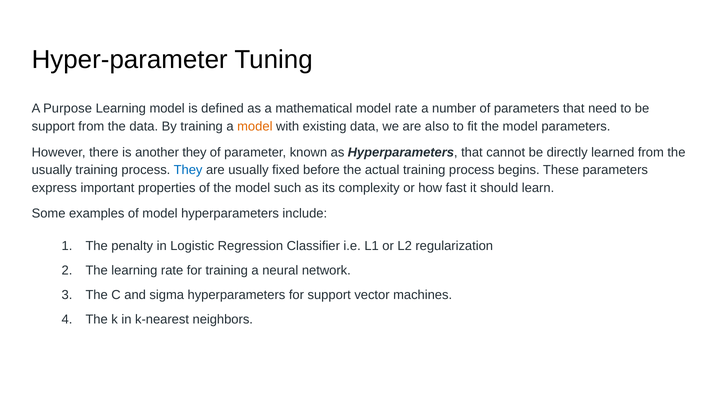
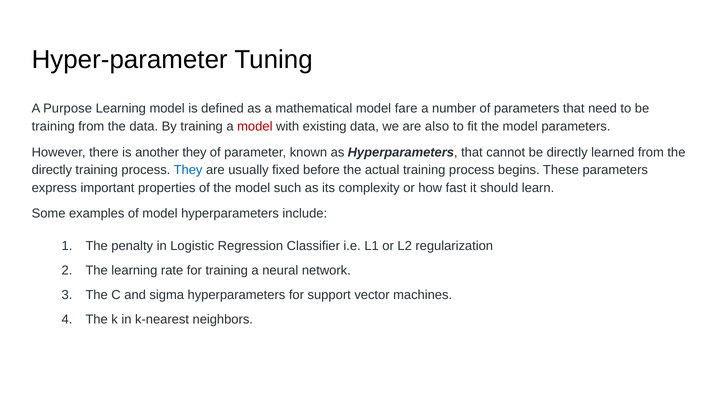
model rate: rate -> fare
support at (53, 126): support -> training
model at (255, 126) colour: orange -> red
usually at (52, 170): usually -> directly
